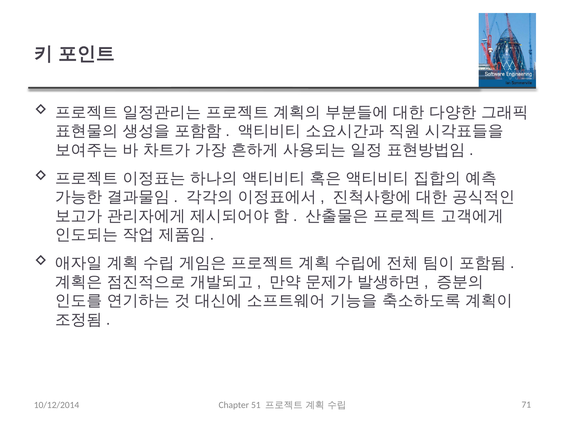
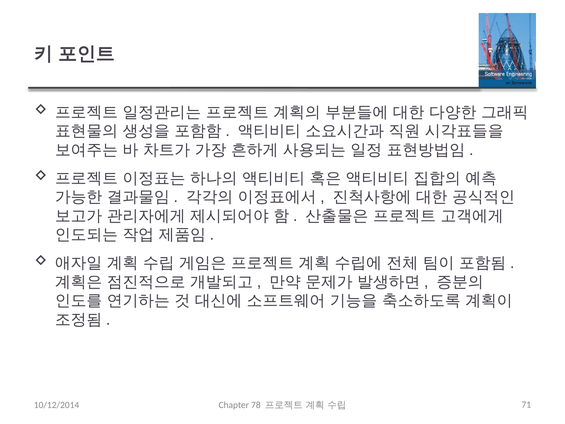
51: 51 -> 78
